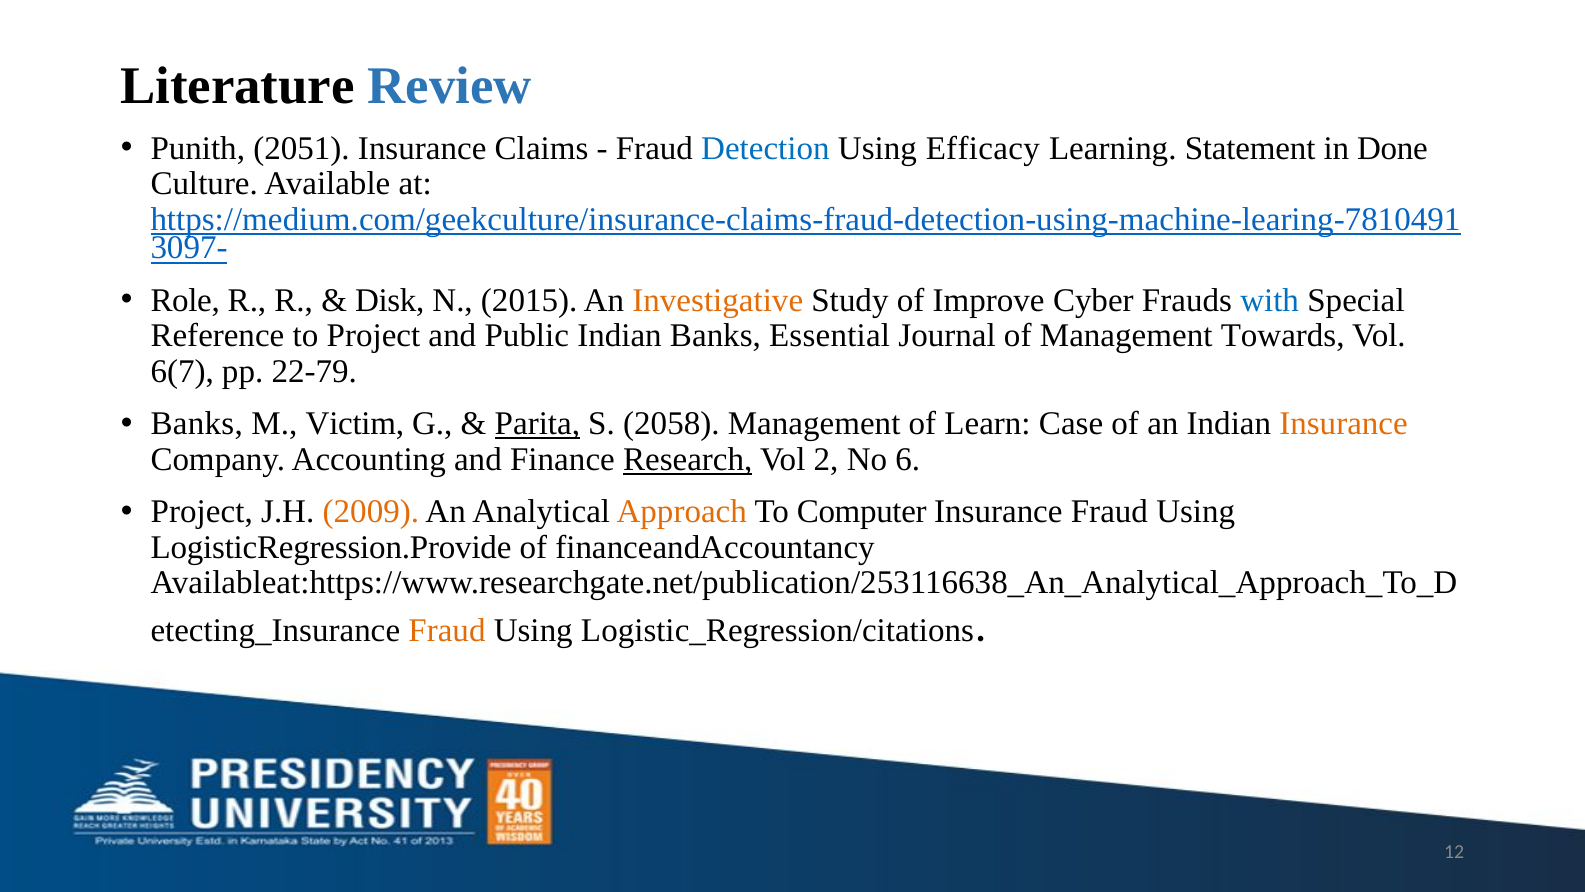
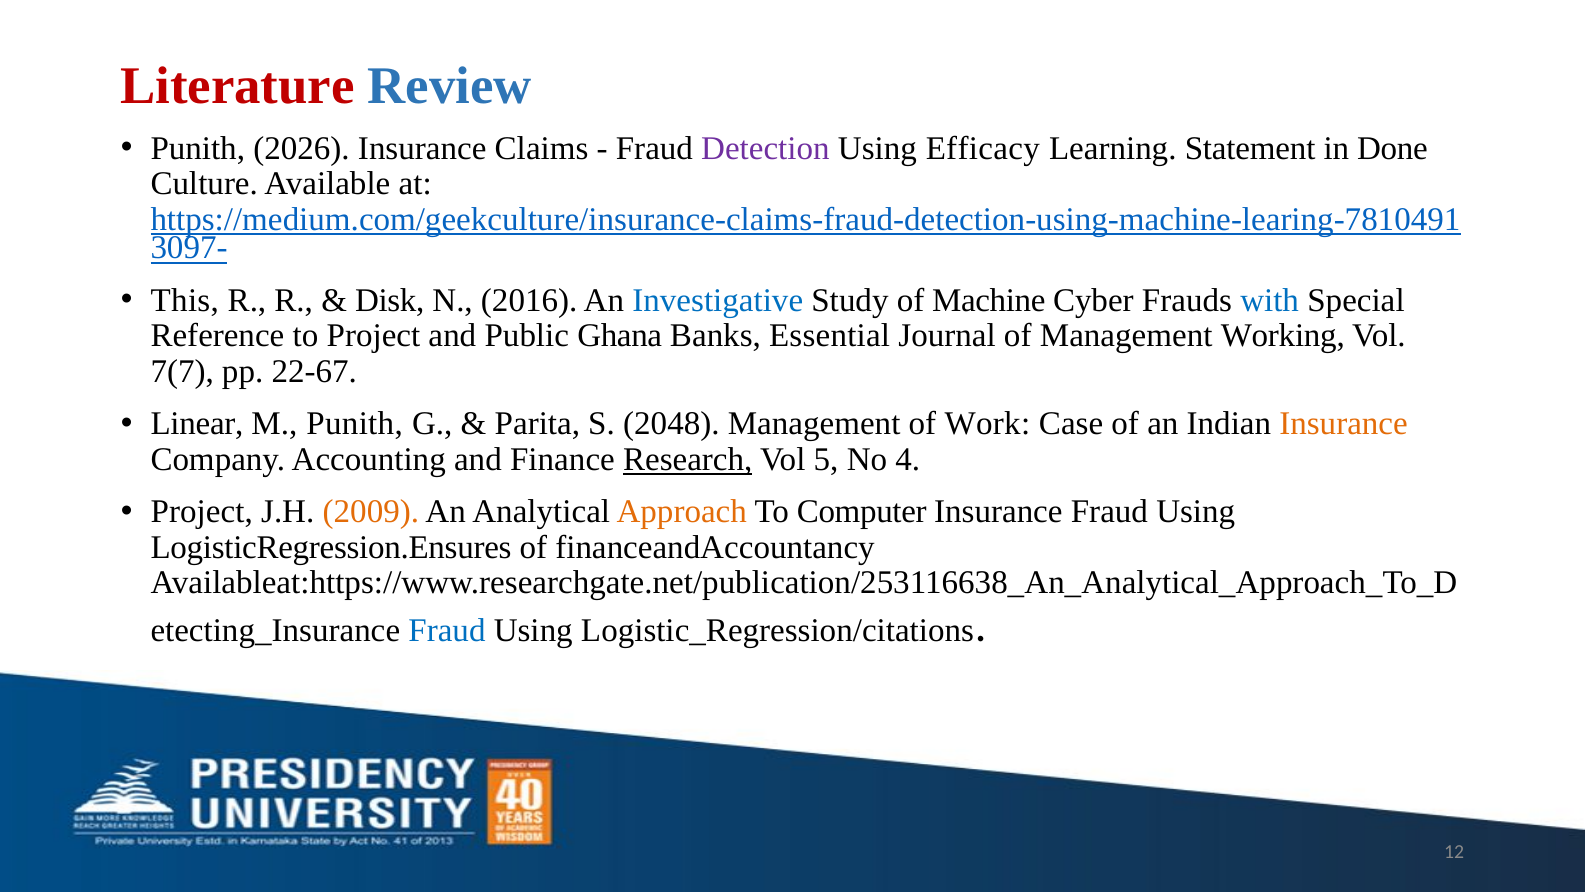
Literature colour: black -> red
2051: 2051 -> 2026
Detection colour: blue -> purple
Role: Role -> This
2015: 2015 -> 2016
Investigative colour: orange -> blue
Improve: Improve -> Machine
Public Indian: Indian -> Ghana
Towards: Towards -> Working
6(7: 6(7 -> 7(7
22-79: 22-79 -> 22-67
Banks at (197, 424): Banks -> Linear
M Victim: Victim -> Punith
Parita underline: present -> none
2058: 2058 -> 2048
Learn: Learn -> Work
2: 2 -> 5
6: 6 -> 4
LogisticRegression.Provide: LogisticRegression.Provide -> LogisticRegression.Ensures
Fraud at (447, 630) colour: orange -> blue
